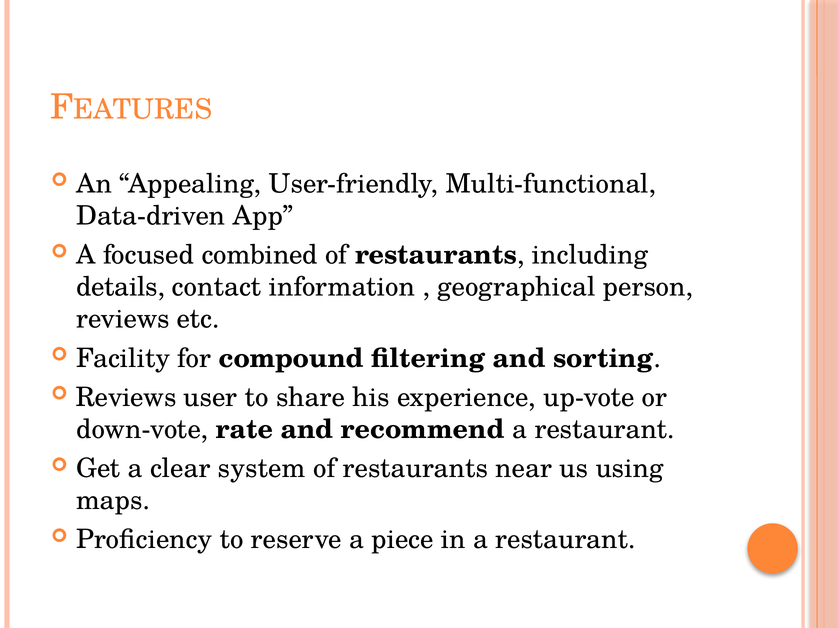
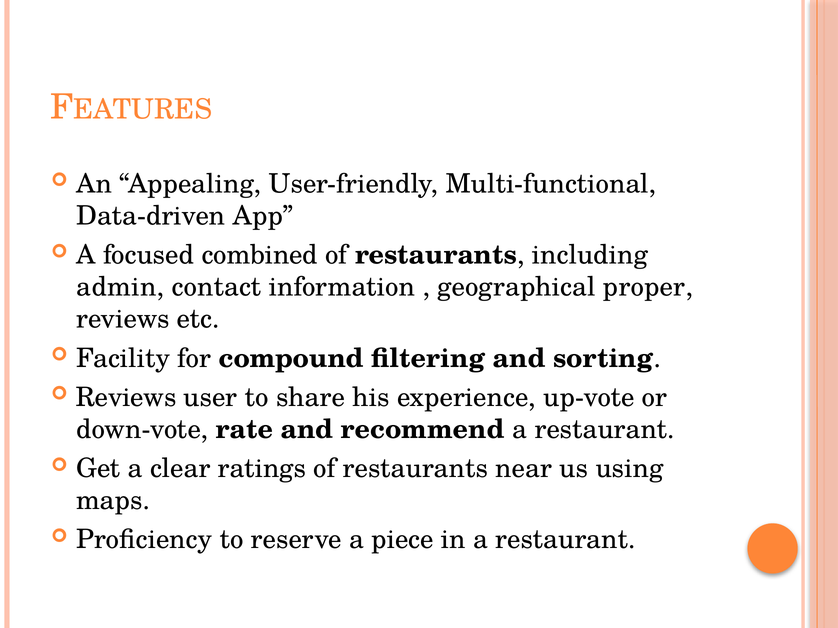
details: details -> admin
person: person -> proper
system: system -> ratings
